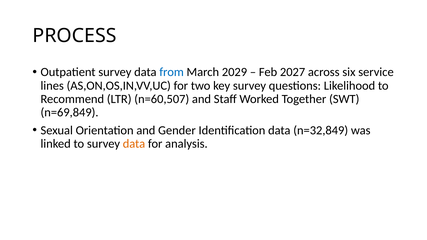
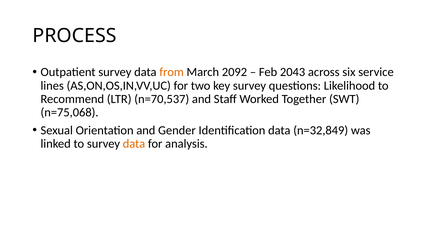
from colour: blue -> orange
2029: 2029 -> 2092
2027: 2027 -> 2043
n=60,507: n=60,507 -> n=70,537
n=69,849: n=69,849 -> n=75,068
